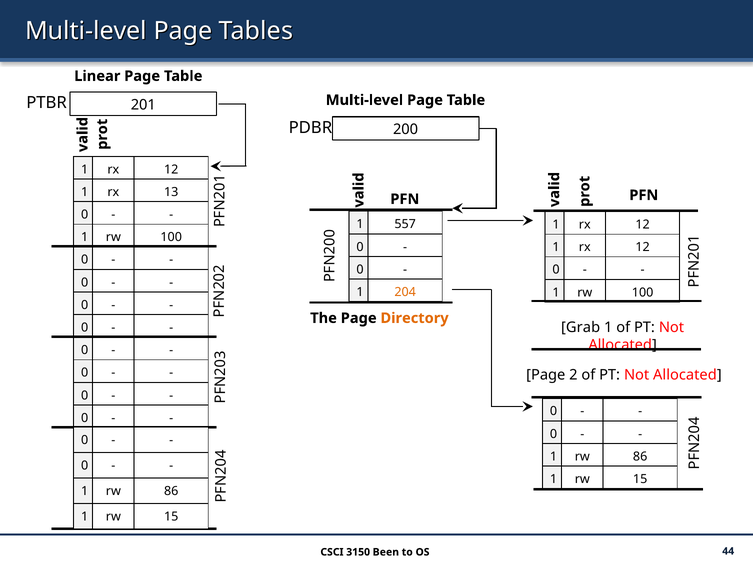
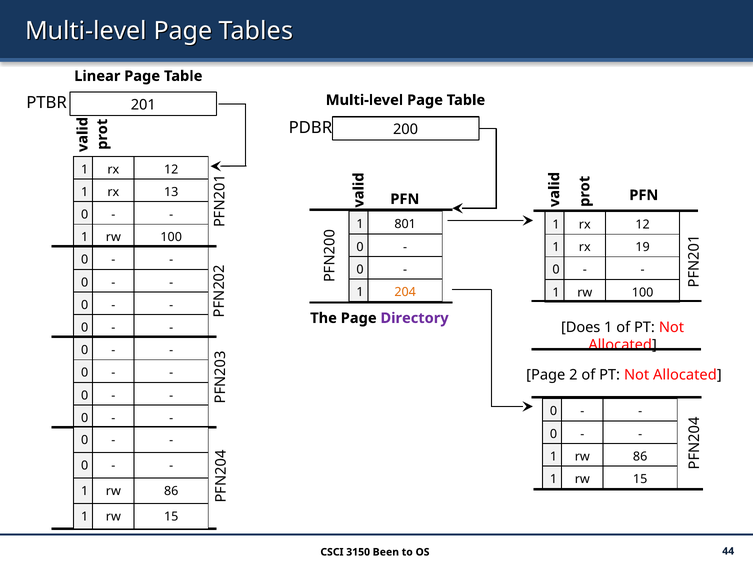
557: 557 -> 801
12 at (643, 248): 12 -> 19
Directory colour: orange -> purple
Grab: Grab -> Does
